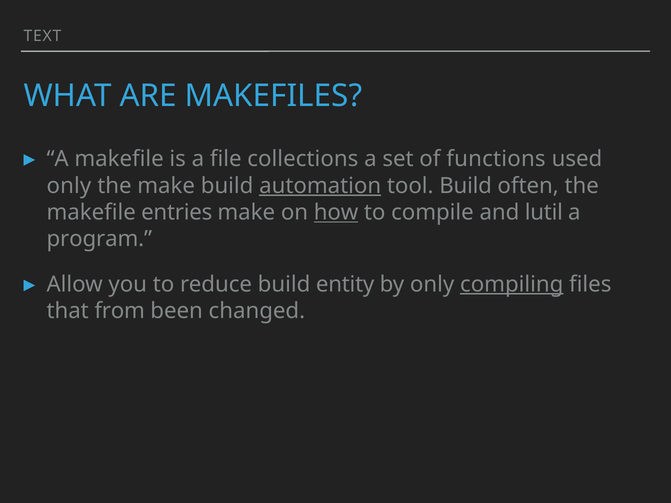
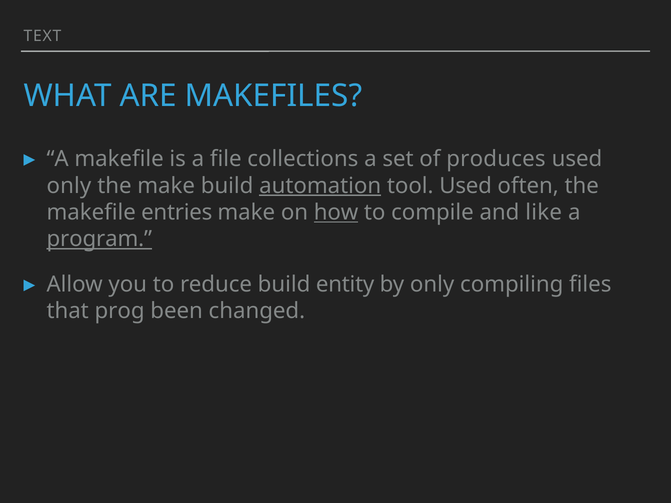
functions: functions -> produces
tool Build: Build -> Used
lutil: lutil -> like
program underline: none -> present
compiling underline: present -> none
from: from -> prog
